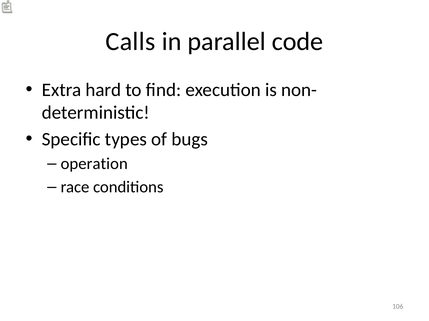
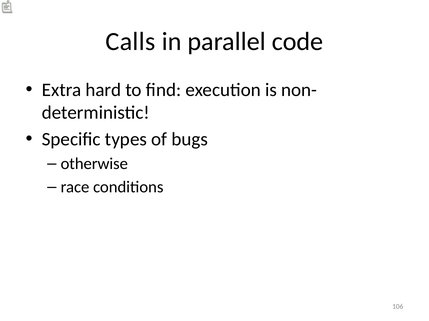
operation: operation -> otherwise
